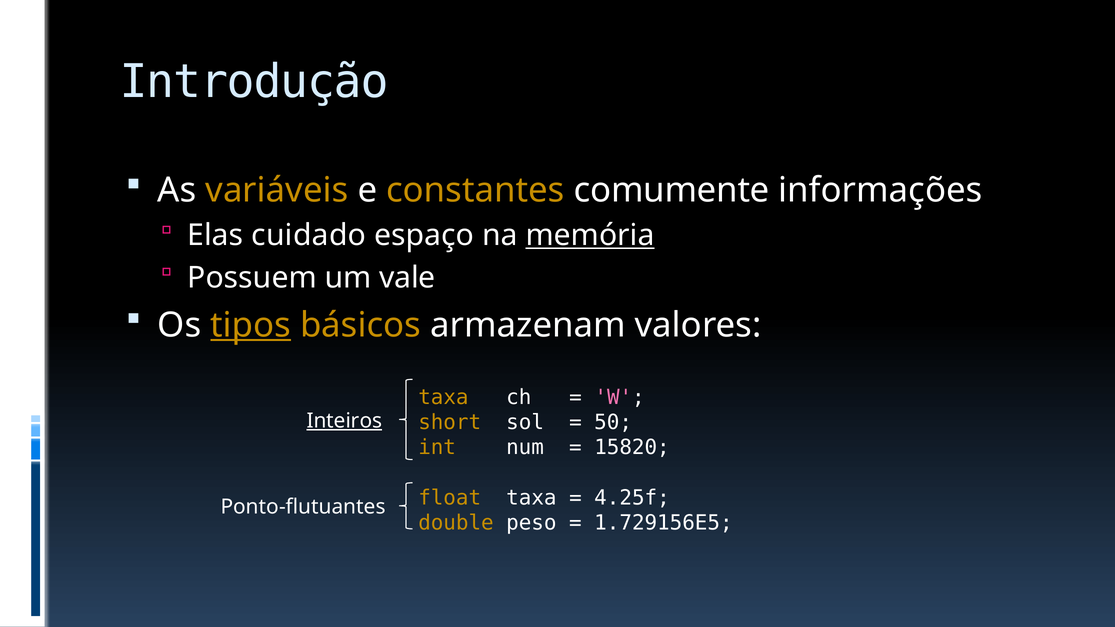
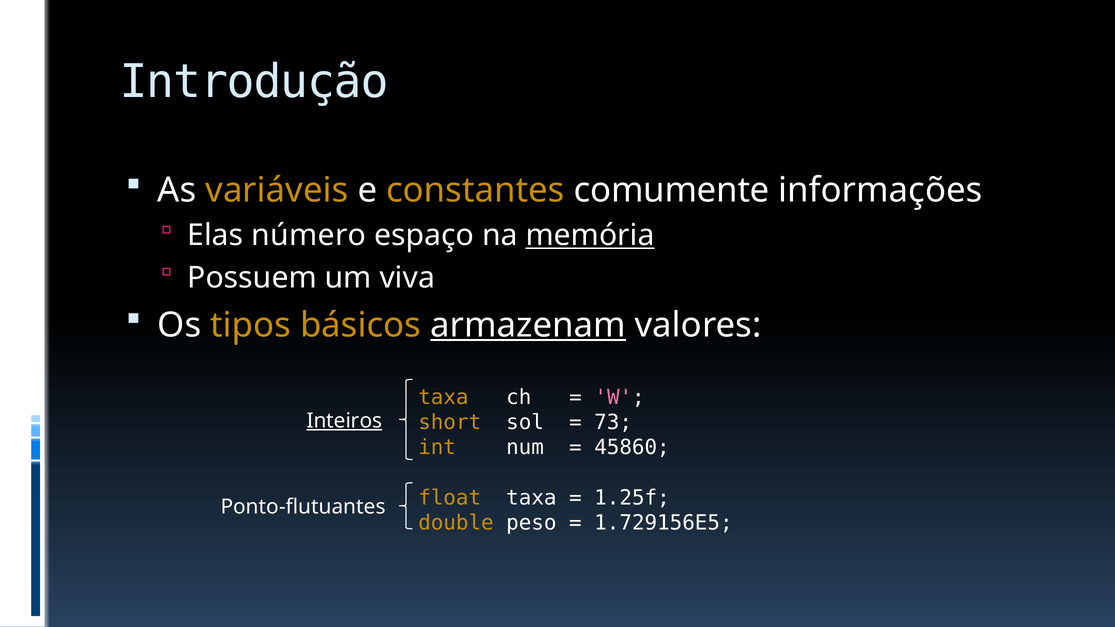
cuidado: cuidado -> número
vale: vale -> viva
tipos underline: present -> none
armazenam underline: none -> present
50: 50 -> 73
15820: 15820 -> 45860
4.25f: 4.25f -> 1.25f
